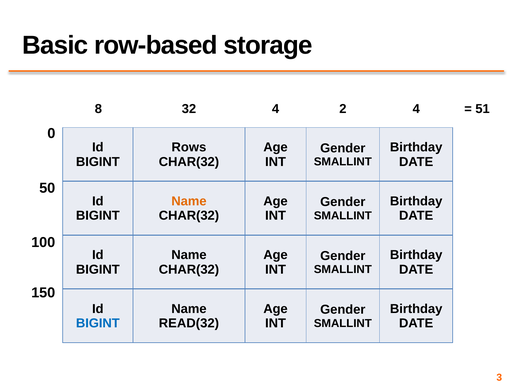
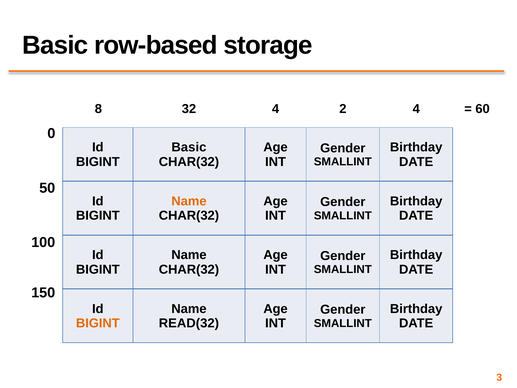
51: 51 -> 60
Rows at (189, 147): Rows -> Basic
BIGINT at (98, 323) colour: blue -> orange
